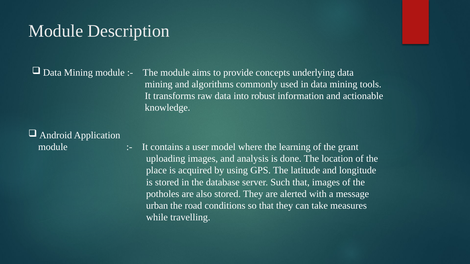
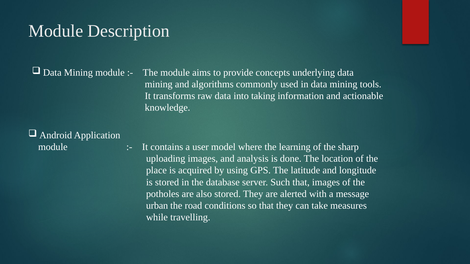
robust: robust -> taking
grant: grant -> sharp
